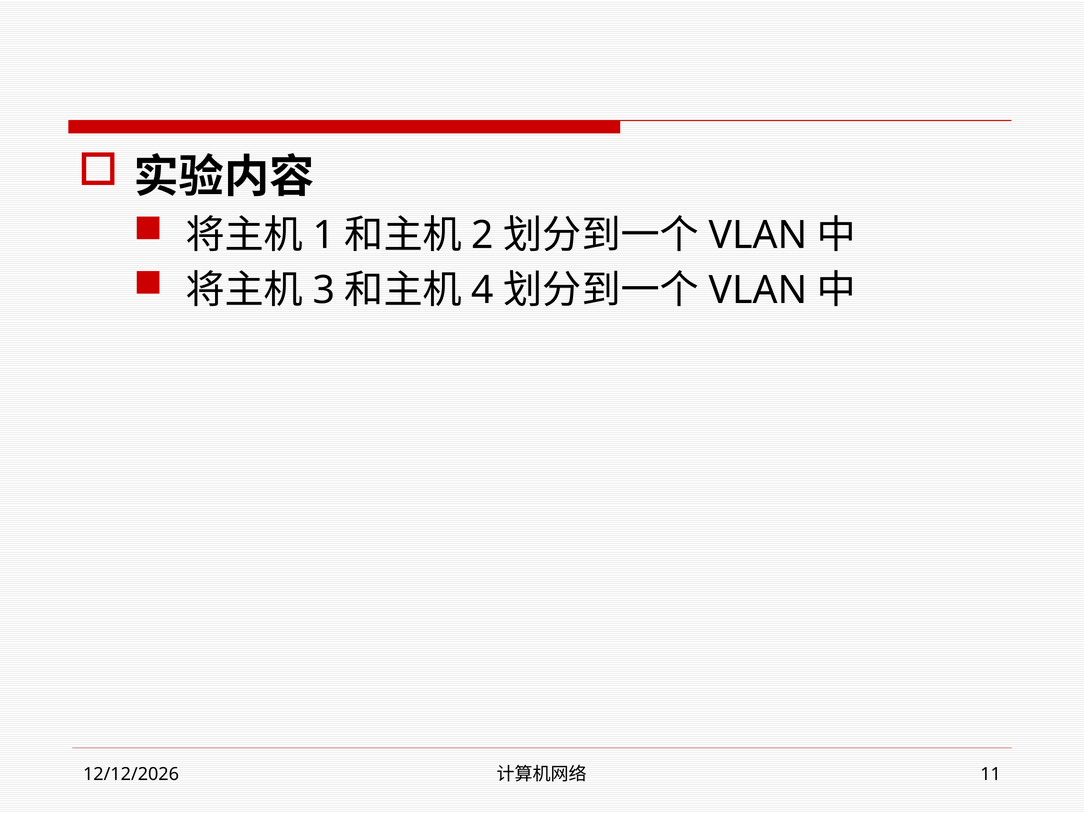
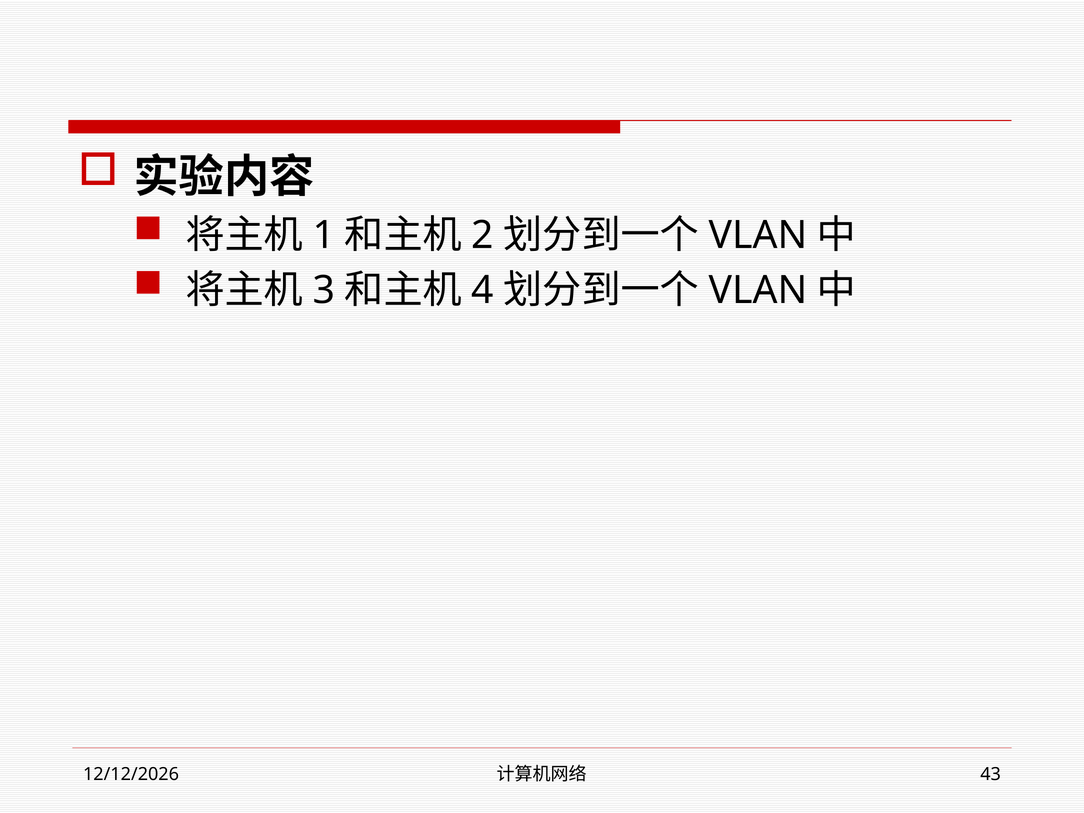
11: 11 -> 43
